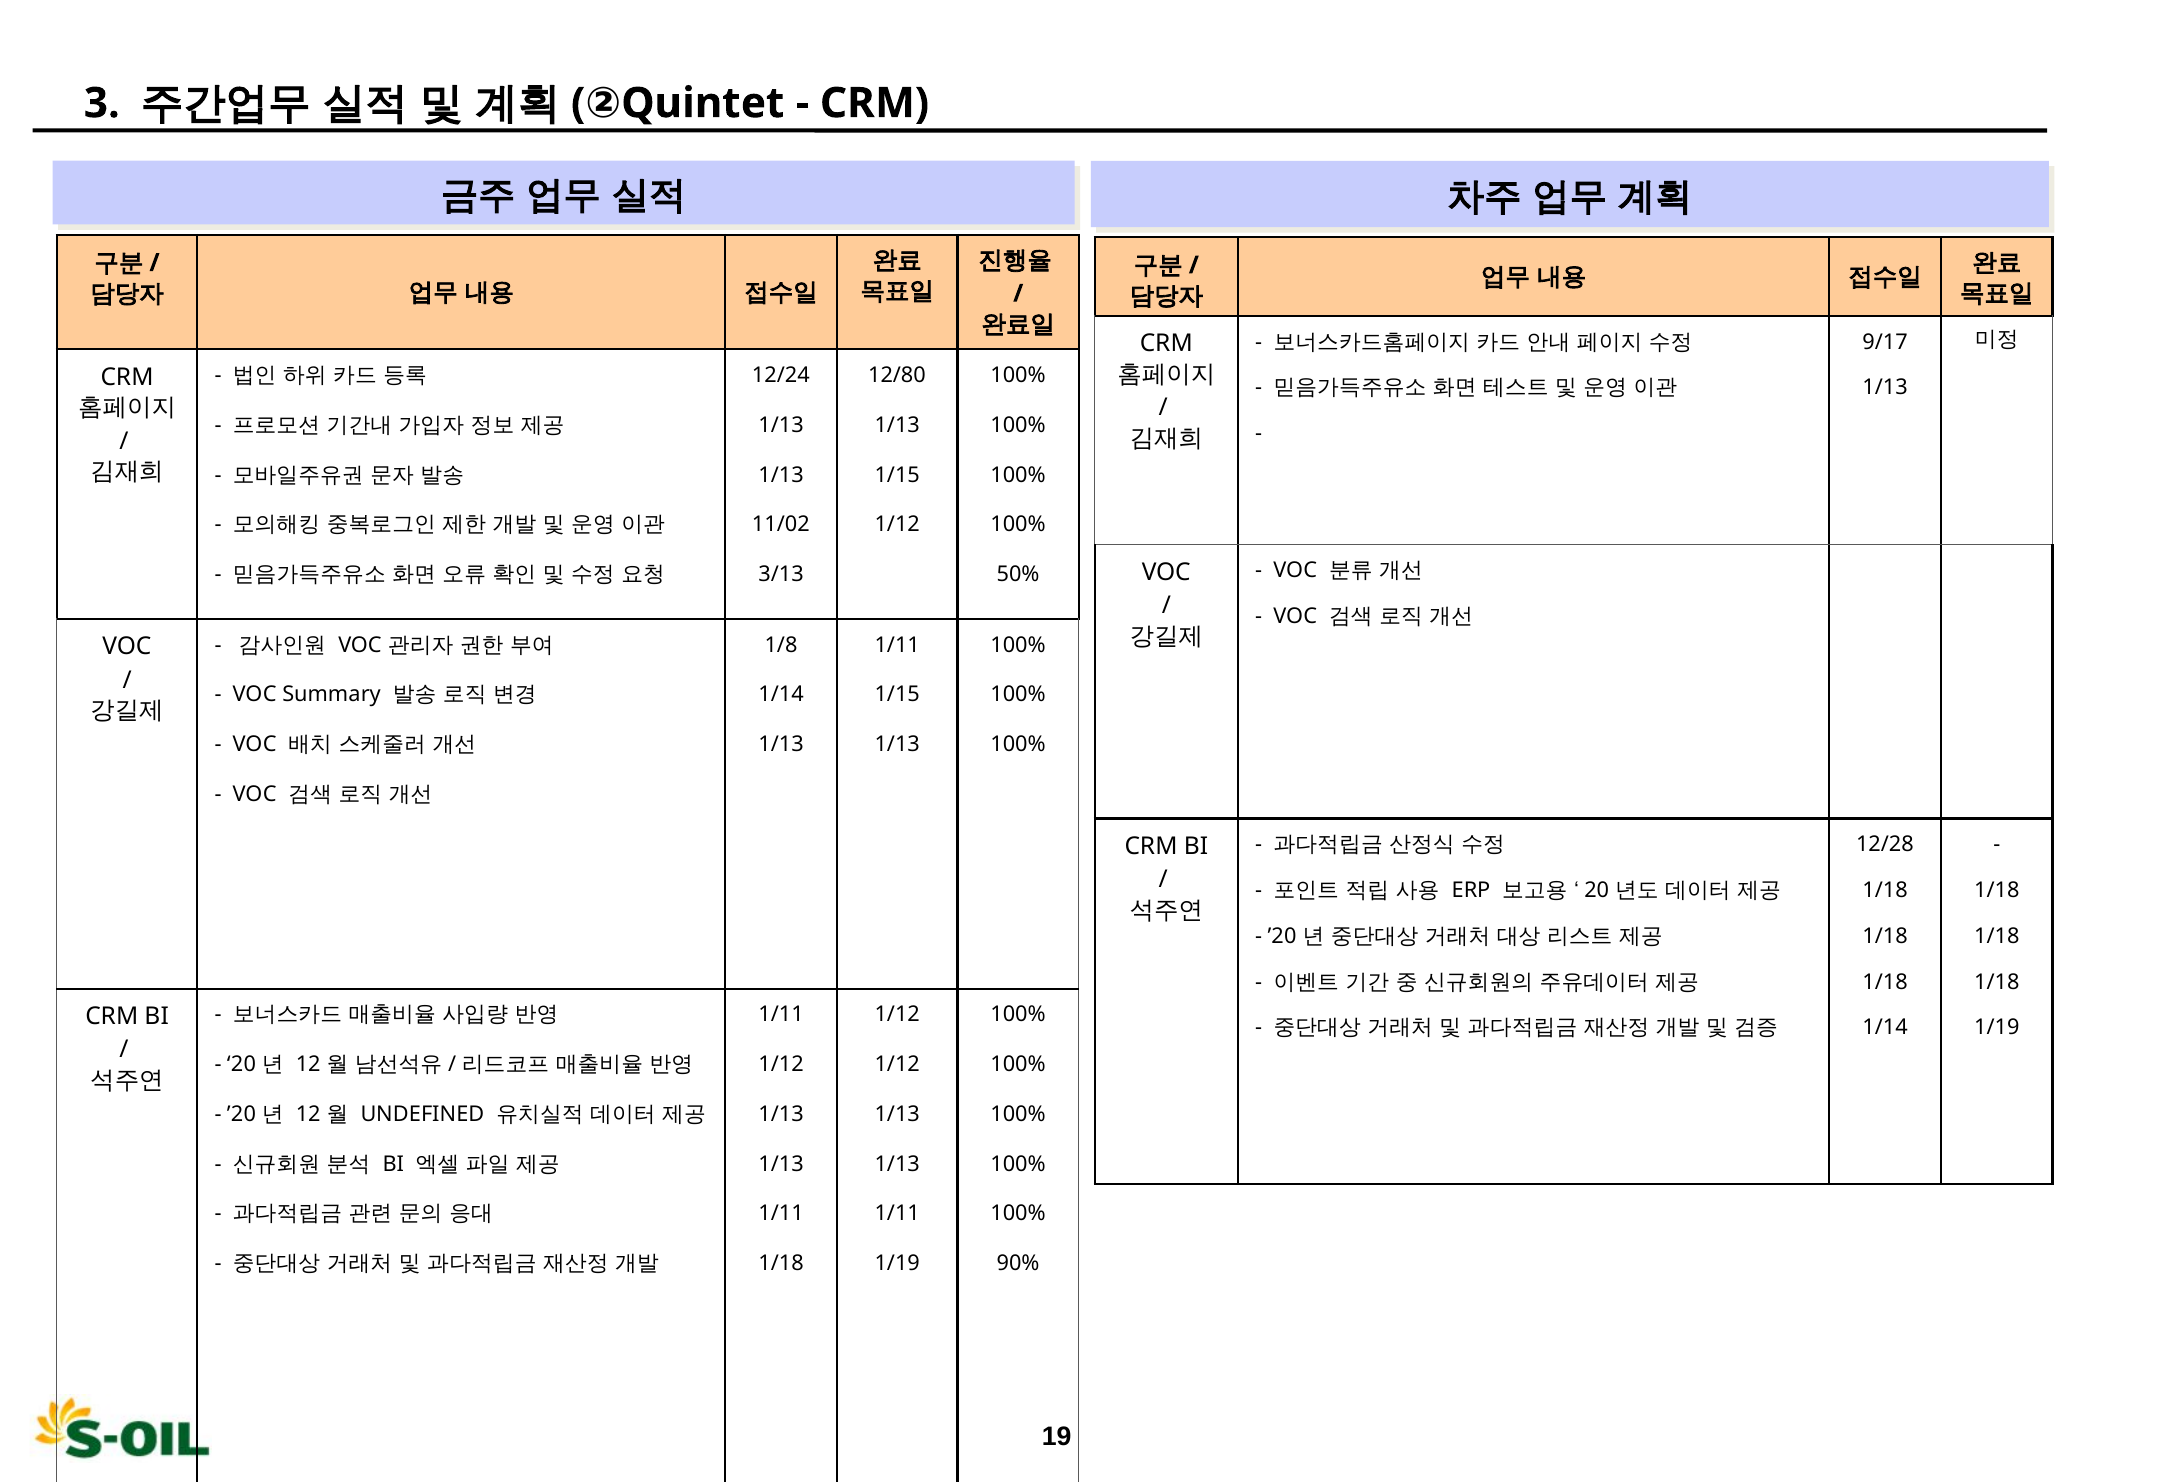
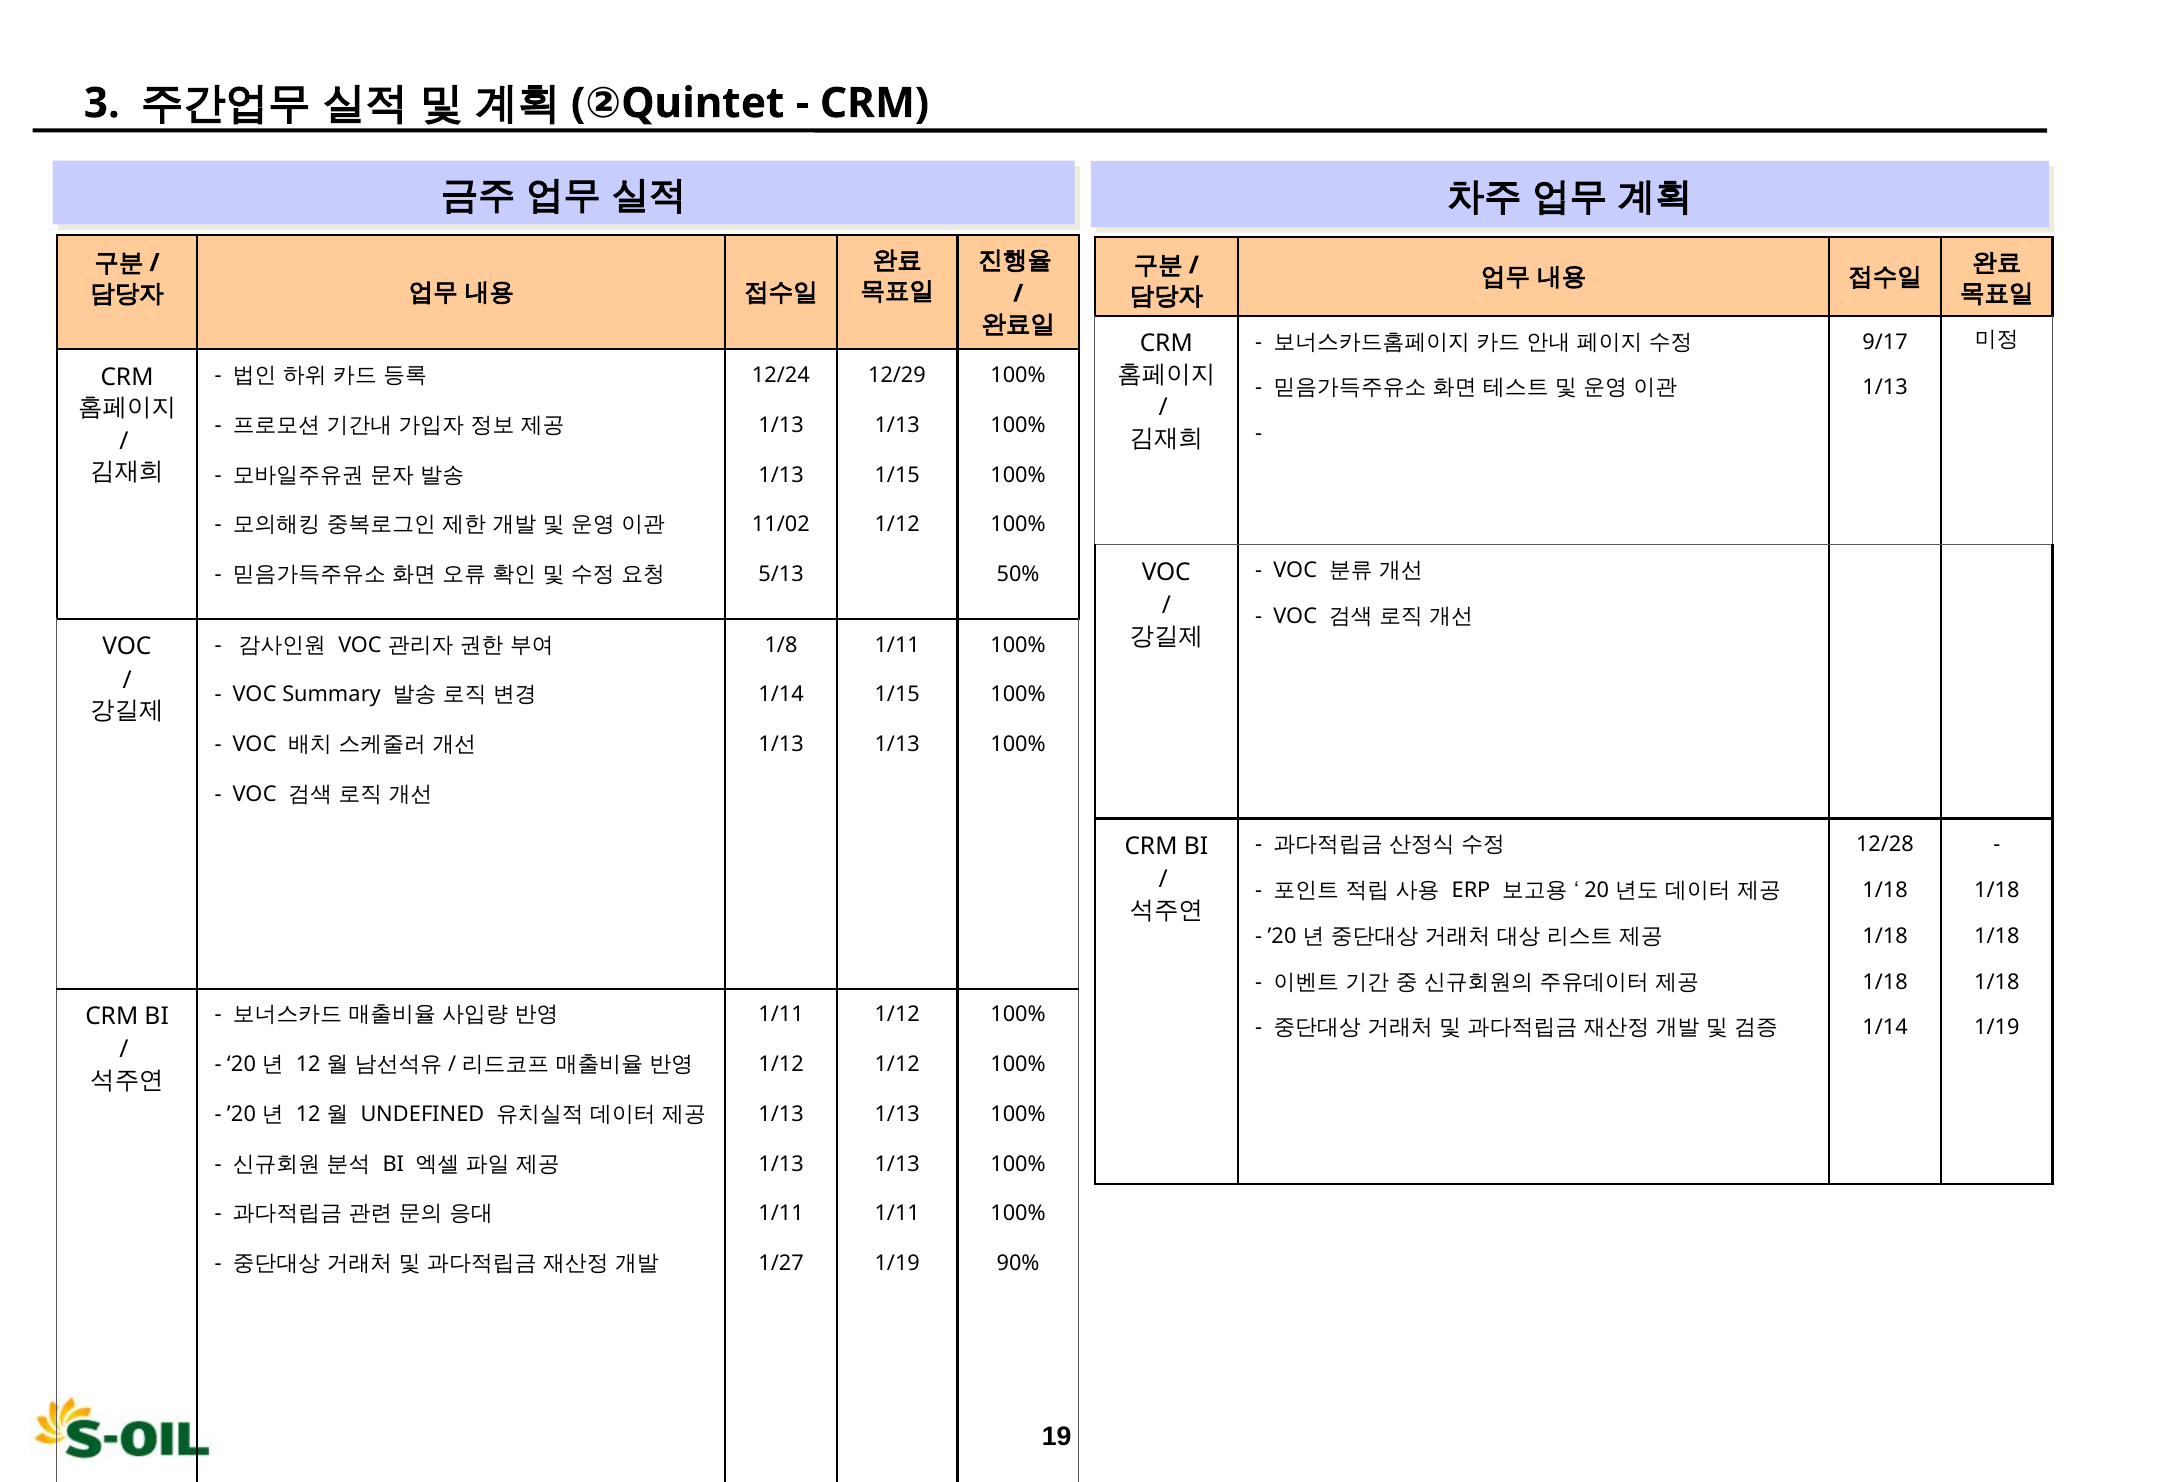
12/80: 12/80 -> 12/29
3/13: 3/13 -> 5/13
1/18 at (781, 1264): 1/18 -> 1/27
